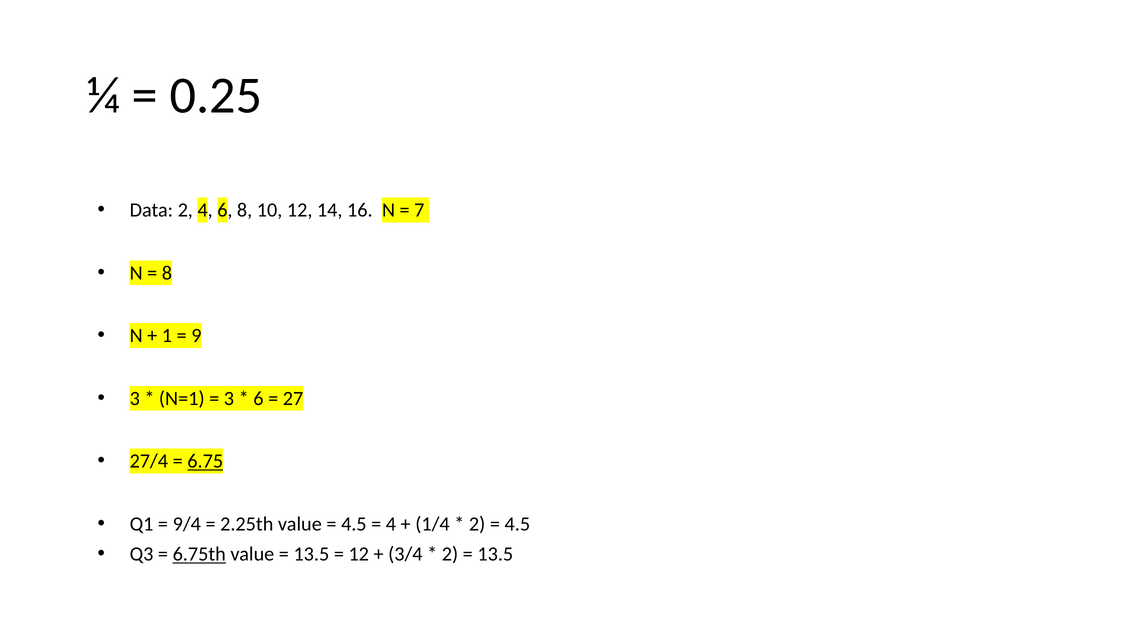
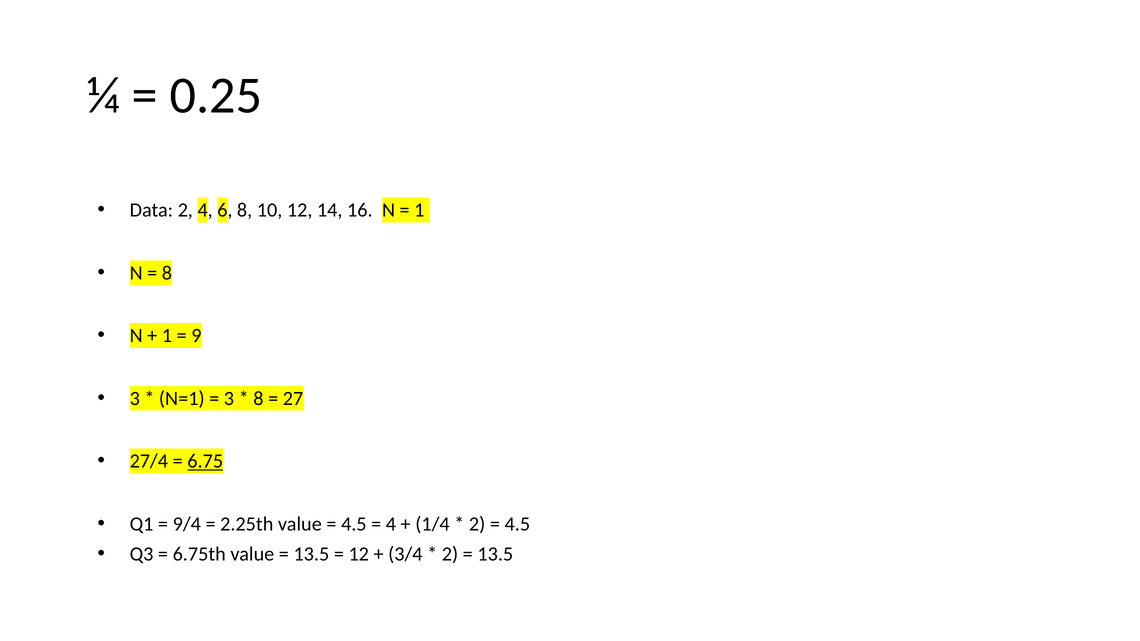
7 at (419, 210): 7 -> 1
6 at (258, 399): 6 -> 8
6.75th underline: present -> none
